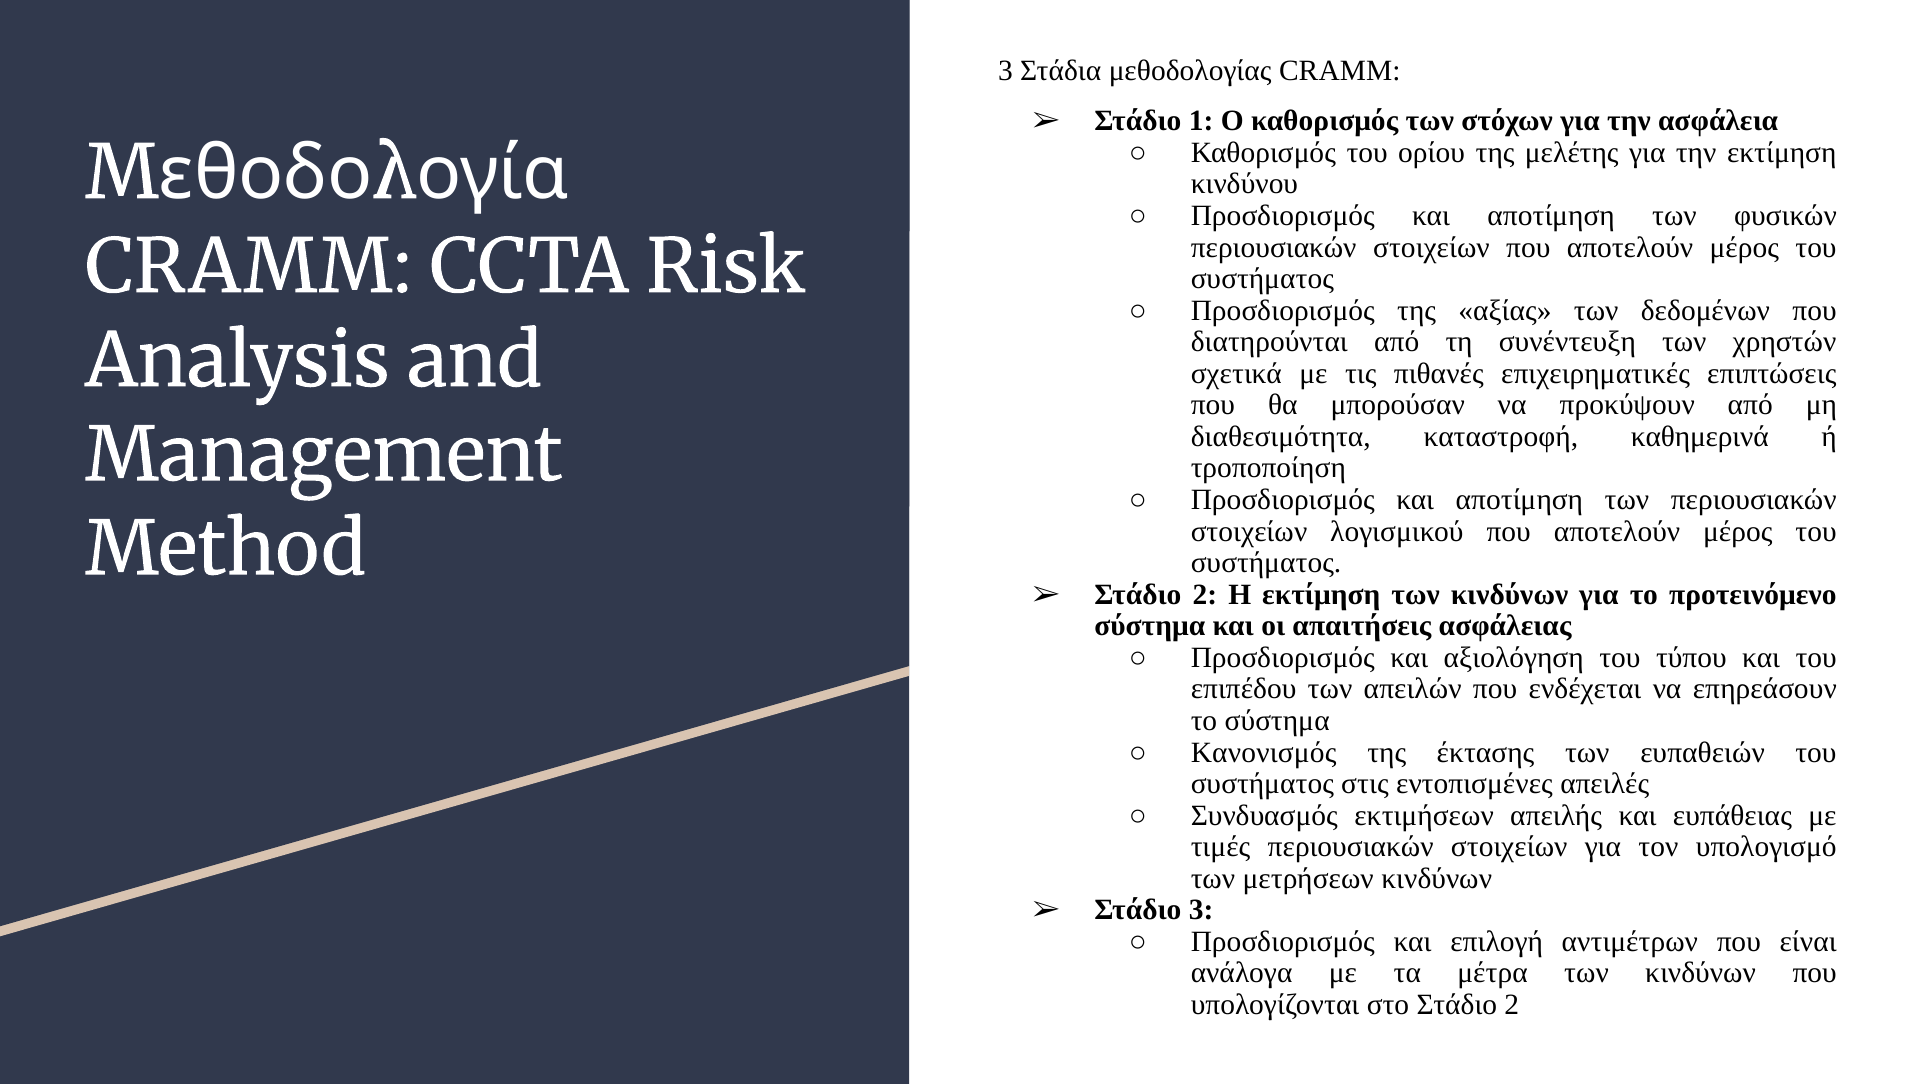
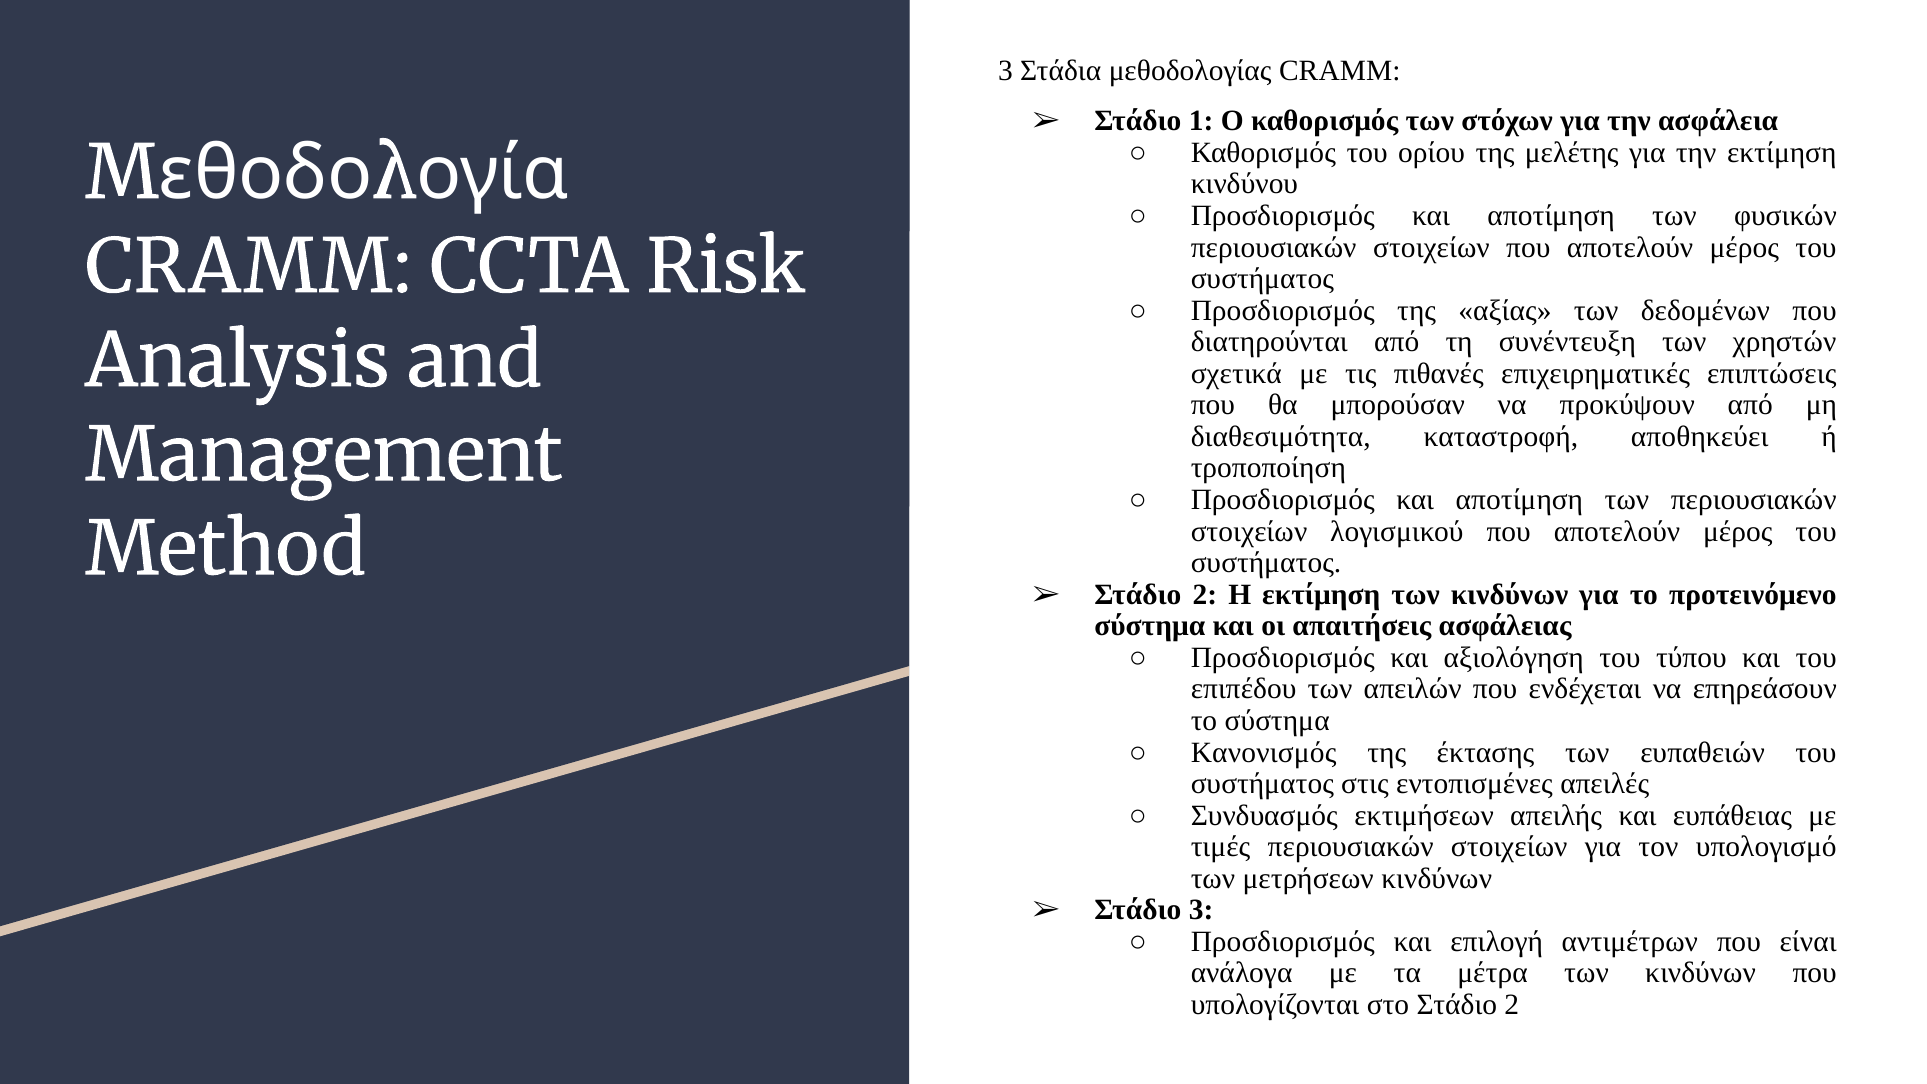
καθημερινά: καθημερινά -> αποθηκεύει
